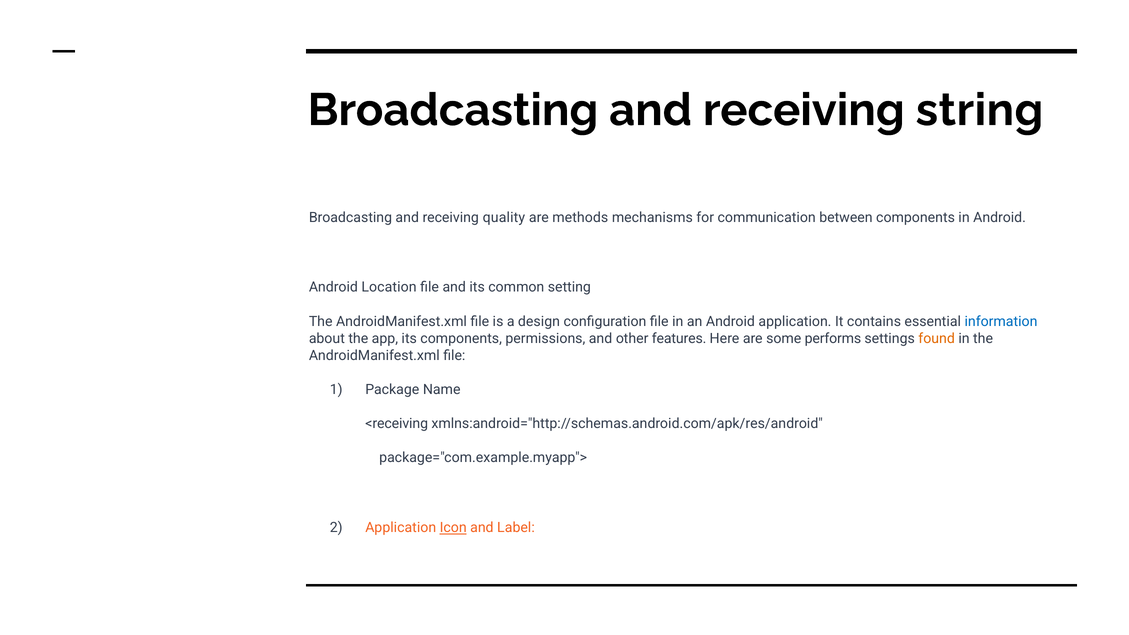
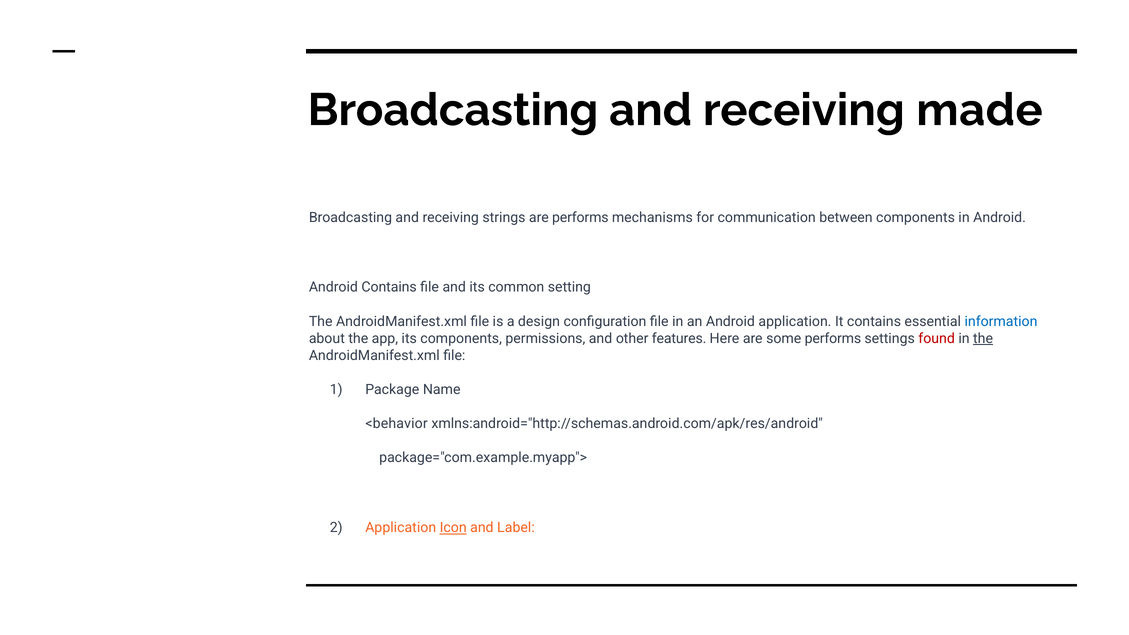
string: string -> made
quality: quality -> strings
are methods: methods -> performs
Android Location: Location -> Contains
found colour: orange -> red
the at (983, 339) underline: none -> present
<receiving: <receiving -> <behavior
